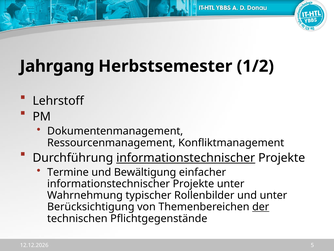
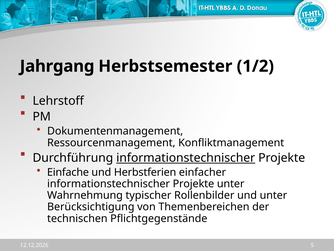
Termine: Termine -> Einfache
Bewältigung: Bewältigung -> Herbstferien
der underline: present -> none
